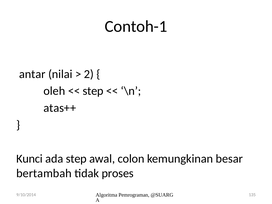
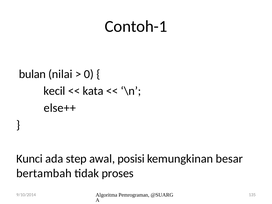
antar: antar -> bulan
2: 2 -> 0
oleh: oleh -> kecil
step at (93, 91): step -> kata
atas++: atas++ -> else++
colon: colon -> posisi
